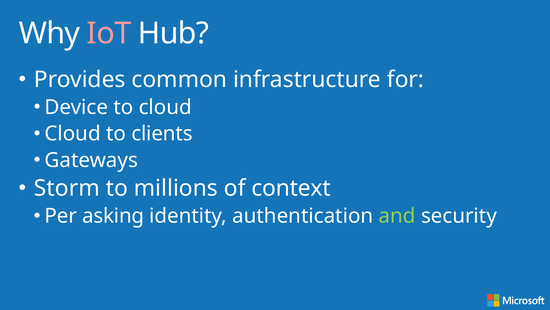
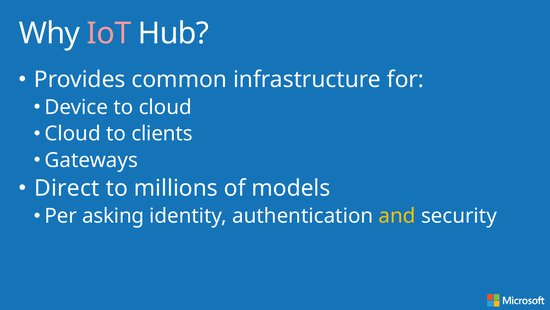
Storm: Storm -> Direct
context: context -> models
and colour: light green -> yellow
